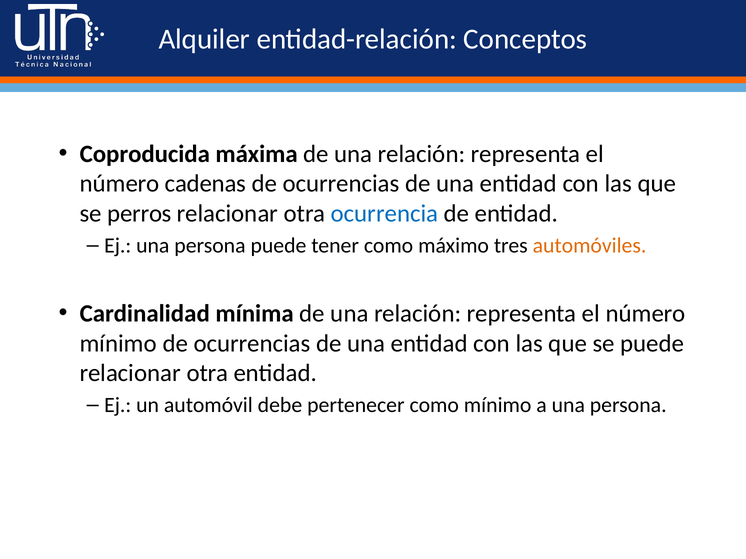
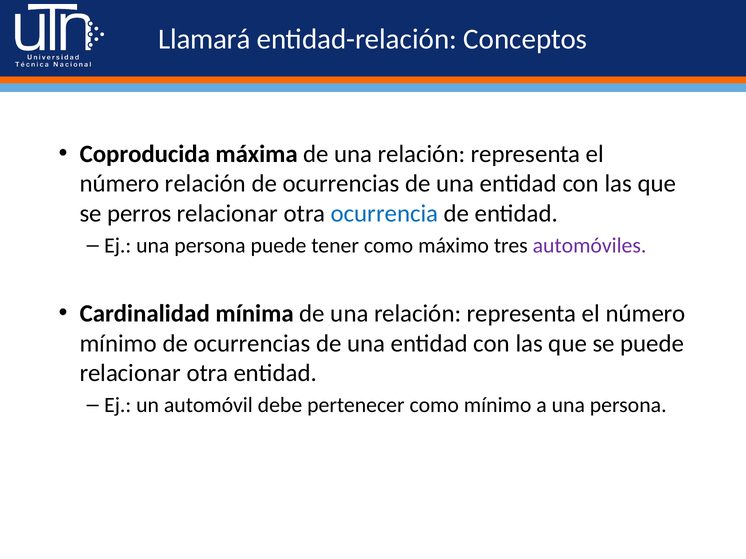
Alquiler: Alquiler -> Llamará
número cadenas: cadenas -> relación
automóviles colour: orange -> purple
